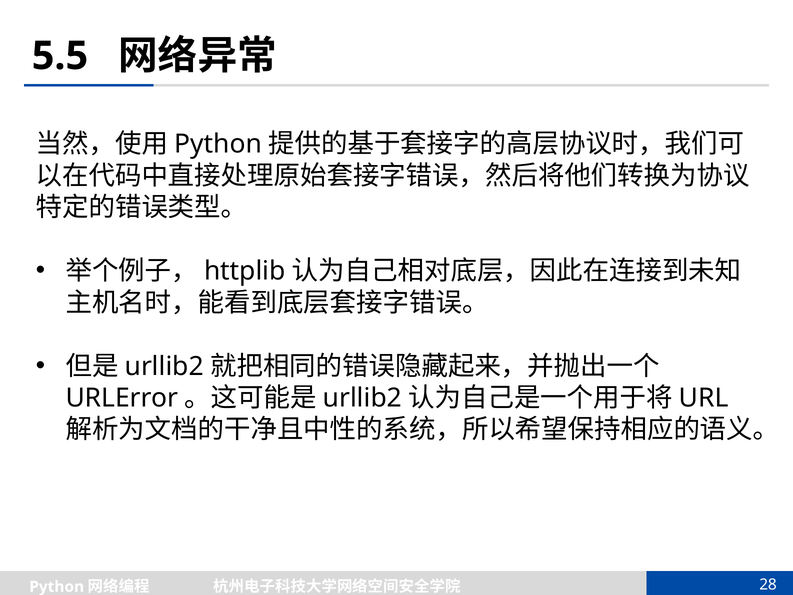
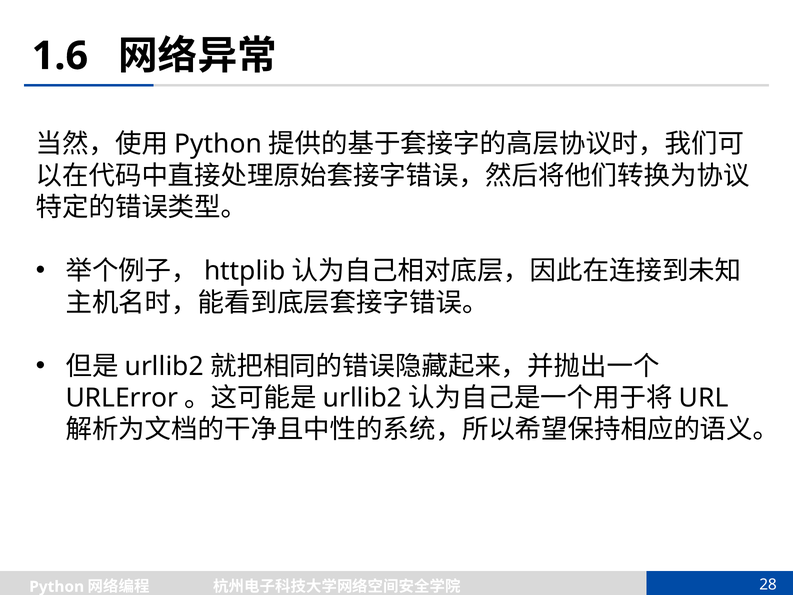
5.5: 5.5 -> 1.6
